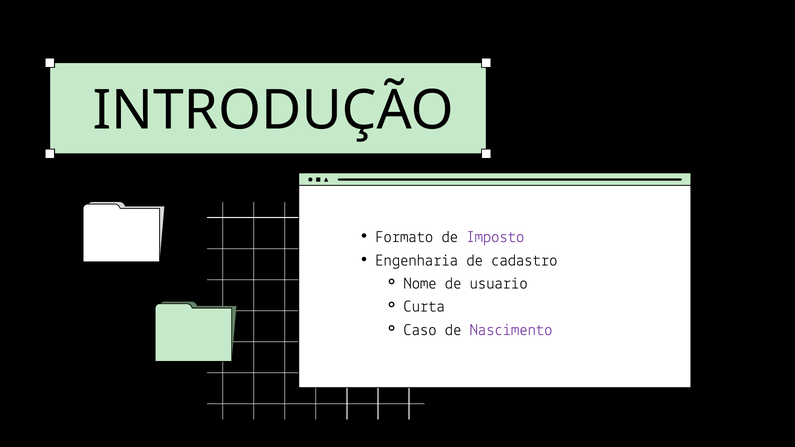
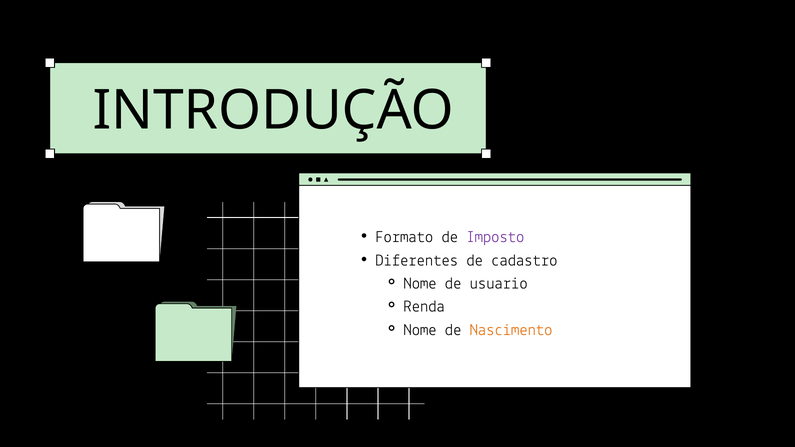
Engenharia: Engenharia -> Diferentes
Curta: Curta -> Renda
Caso at (420, 330): Caso -> Nome
Nascimento colour: purple -> orange
